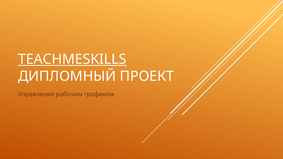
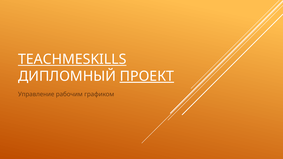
ПРОЕКТ underline: none -> present
